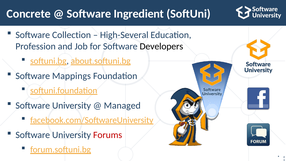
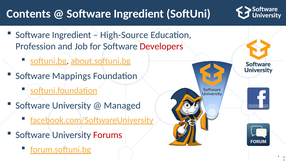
Concrete: Concrete -> Contents
Collection at (72, 35): Collection -> Ingredient
High-Several: High-Several -> High-Source
Developers colour: black -> red
